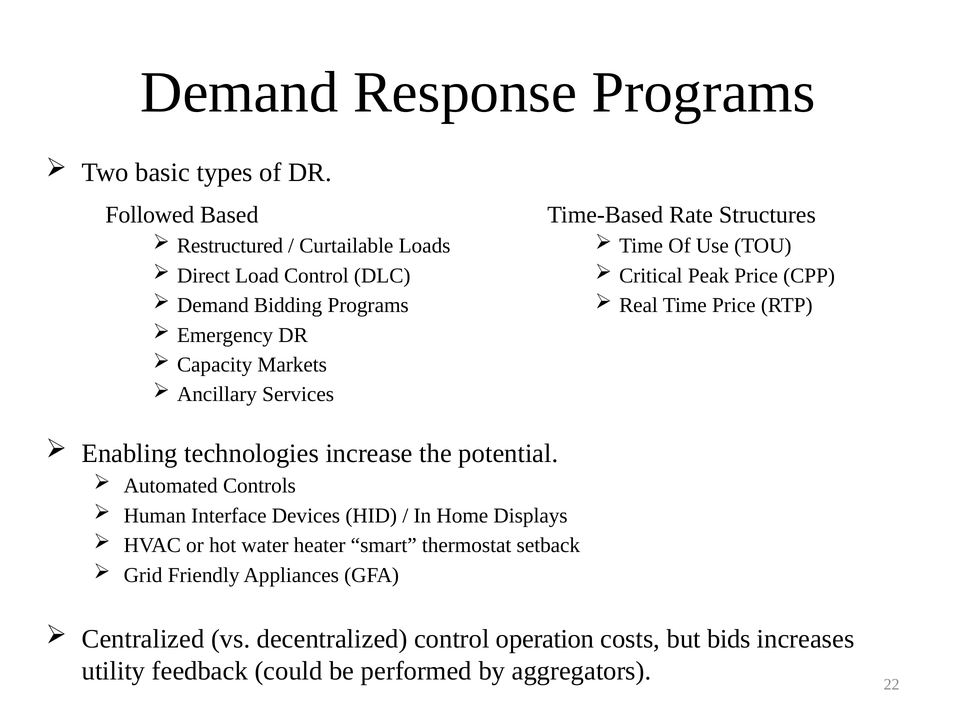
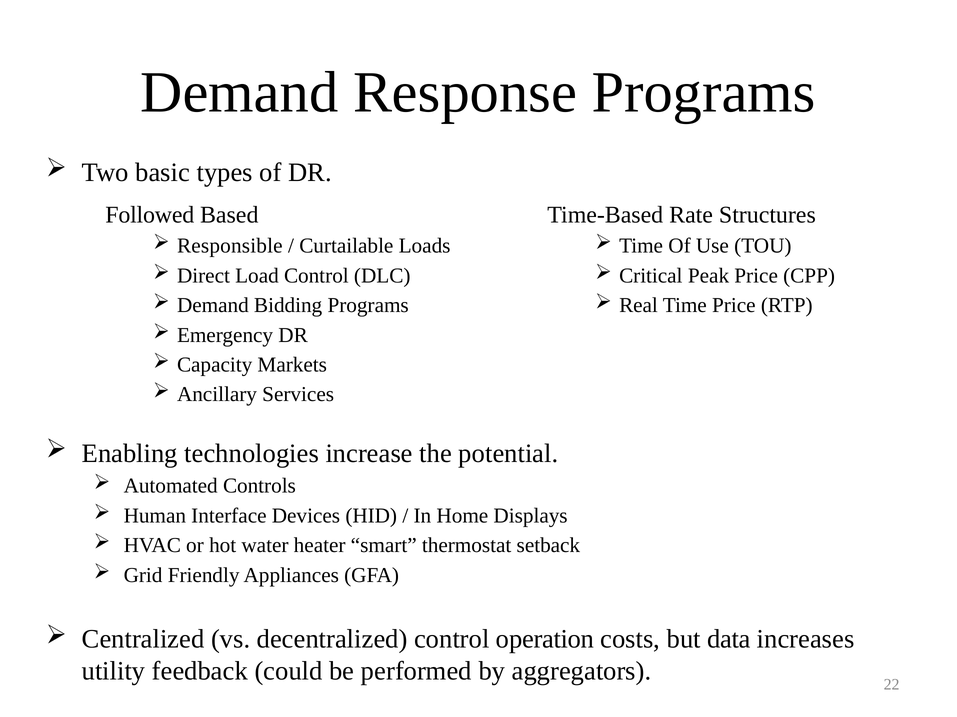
Restructured: Restructured -> Responsible
bids: bids -> data
